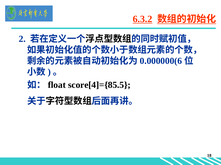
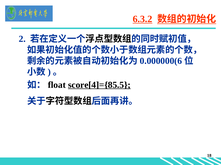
score[4]={85.5 underline: none -> present
